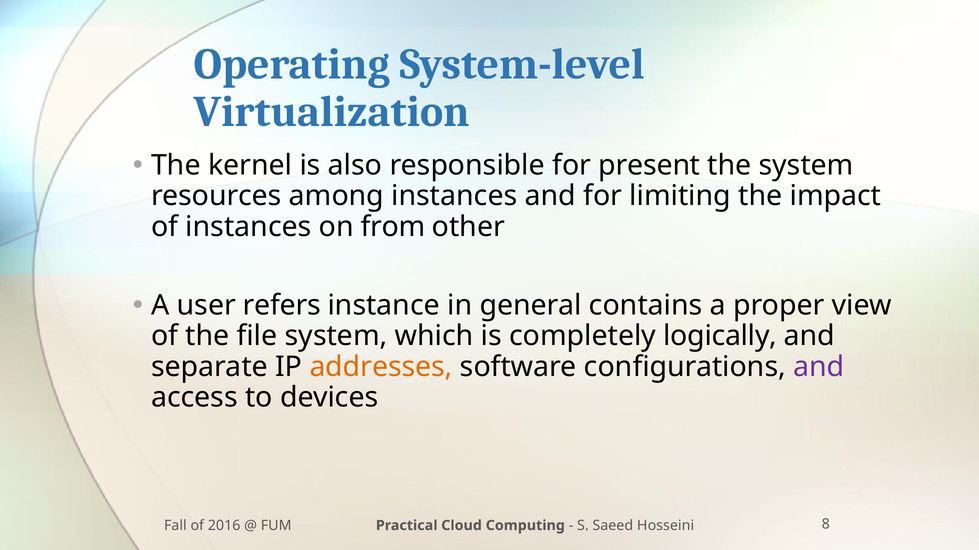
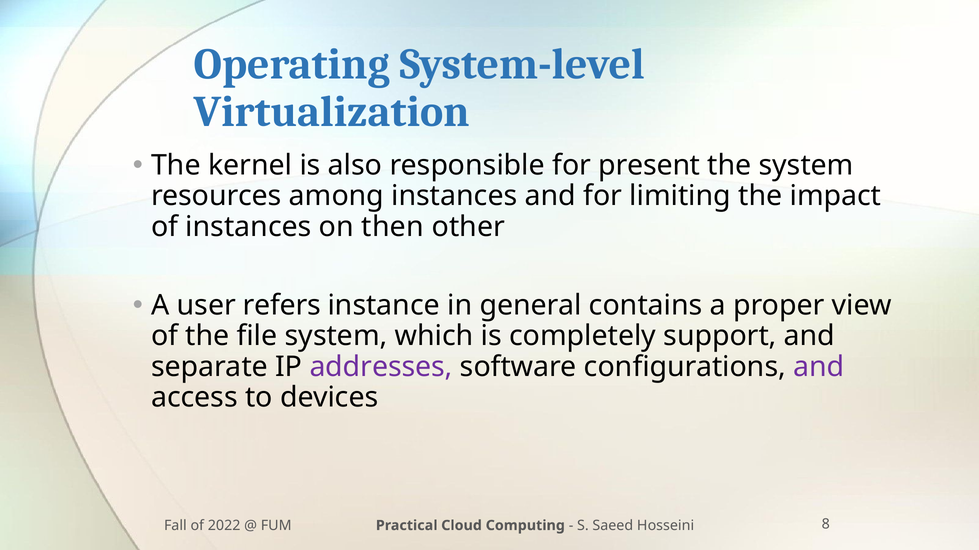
from: from -> then
logically: logically -> support
addresses colour: orange -> purple
2016: 2016 -> 2022
